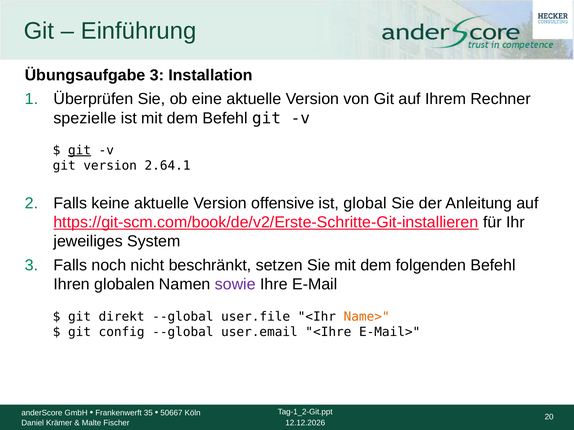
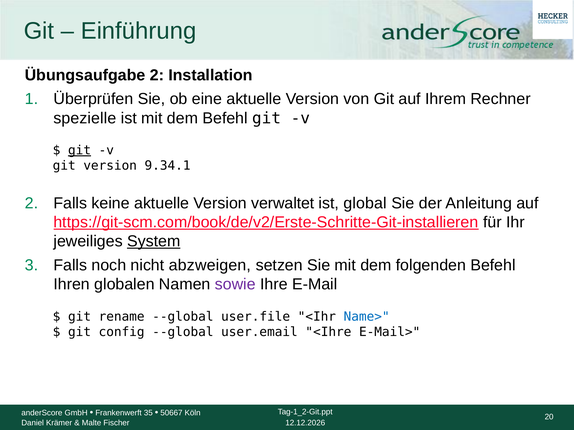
Übungsaufgabe 3: 3 -> 2
2.64.1: 2.64.1 -> 9.34.1
offensive: offensive -> verwaltet
System underline: none -> present
beschränkt: beschränkt -> abzweigen
direkt: direkt -> rename
Name> colour: orange -> blue
